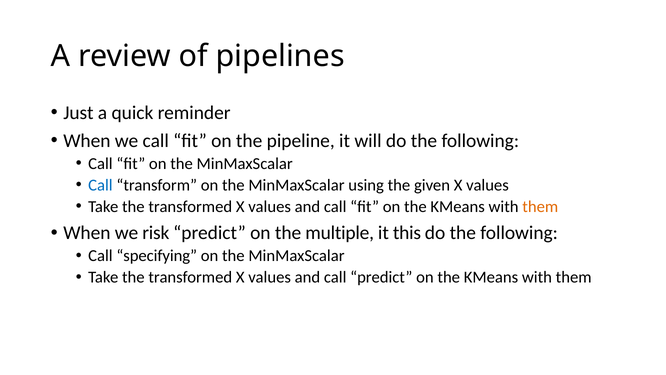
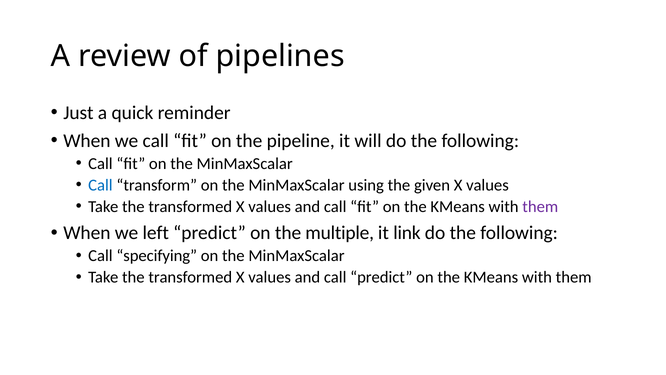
them at (540, 206) colour: orange -> purple
risk: risk -> left
this: this -> link
